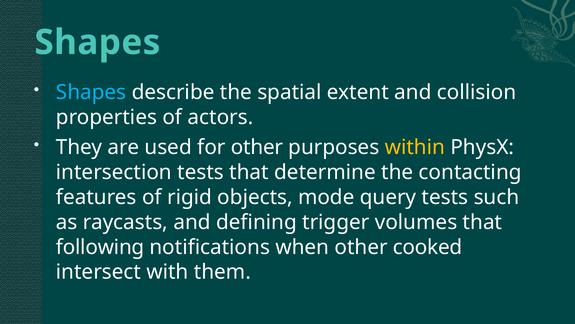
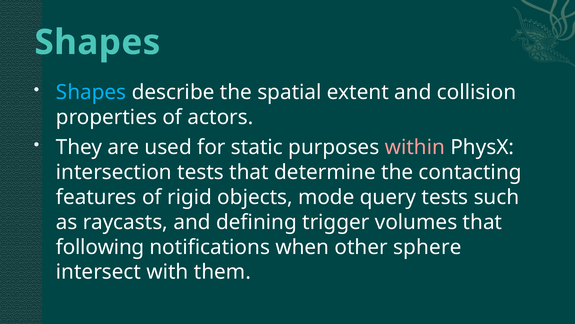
for other: other -> static
within colour: yellow -> pink
cooked: cooked -> sphere
